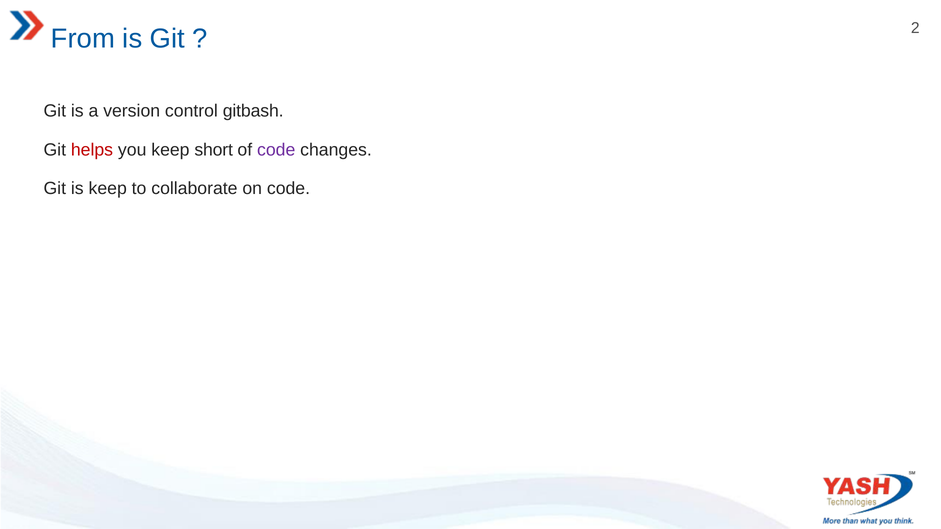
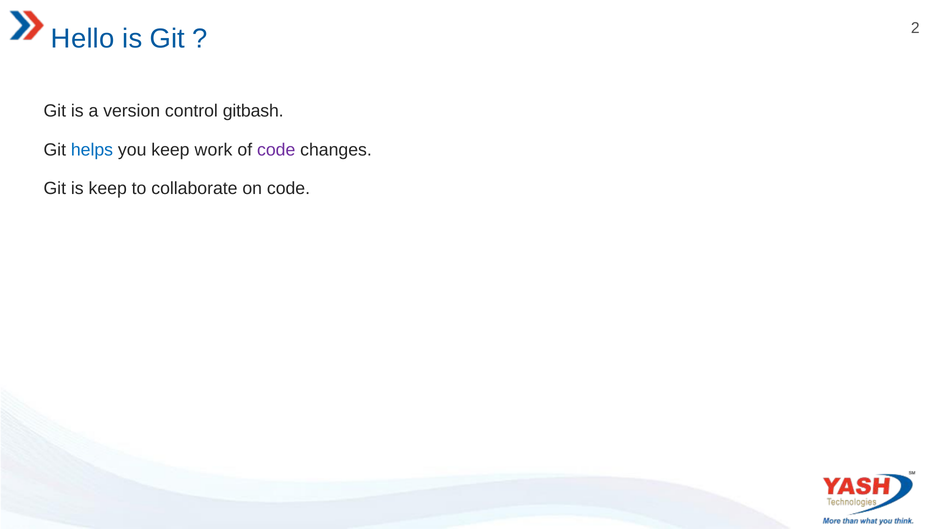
From: From -> Hello
helps colour: red -> blue
short: short -> work
